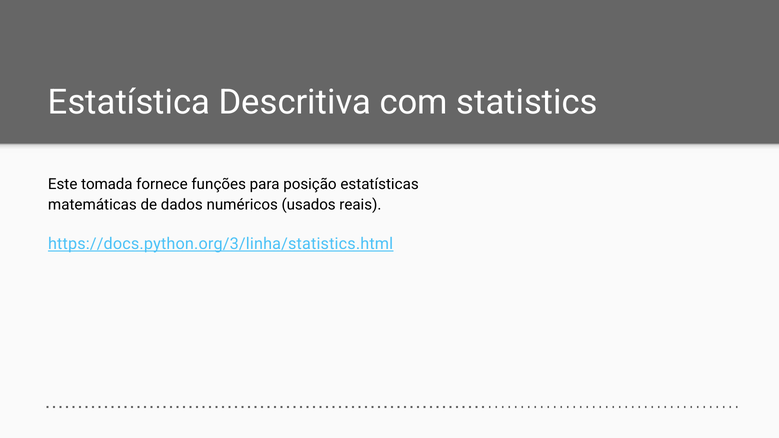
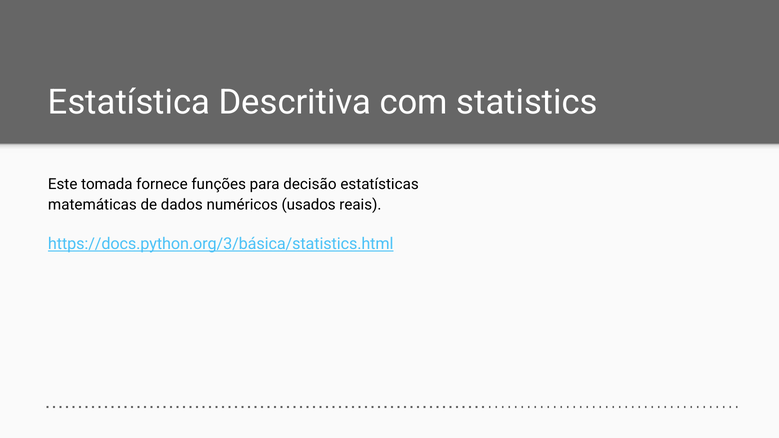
posição: posição -> decisão
https://docs.python.org/3/linha/statistics.html: https://docs.python.org/3/linha/statistics.html -> https://docs.python.org/3/básica/statistics.html
